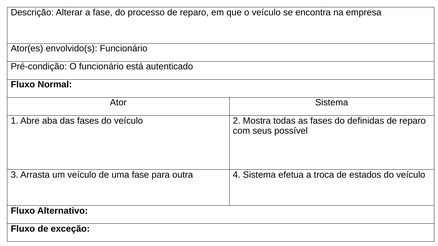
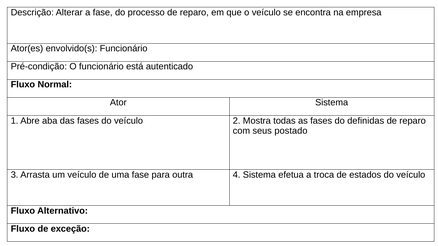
possível: possível -> postado
